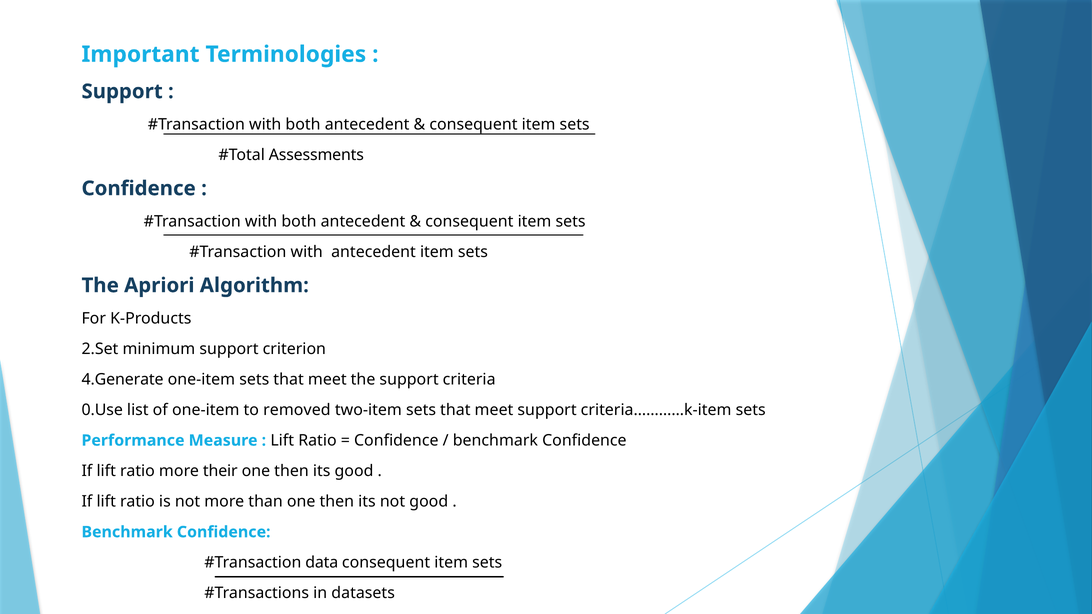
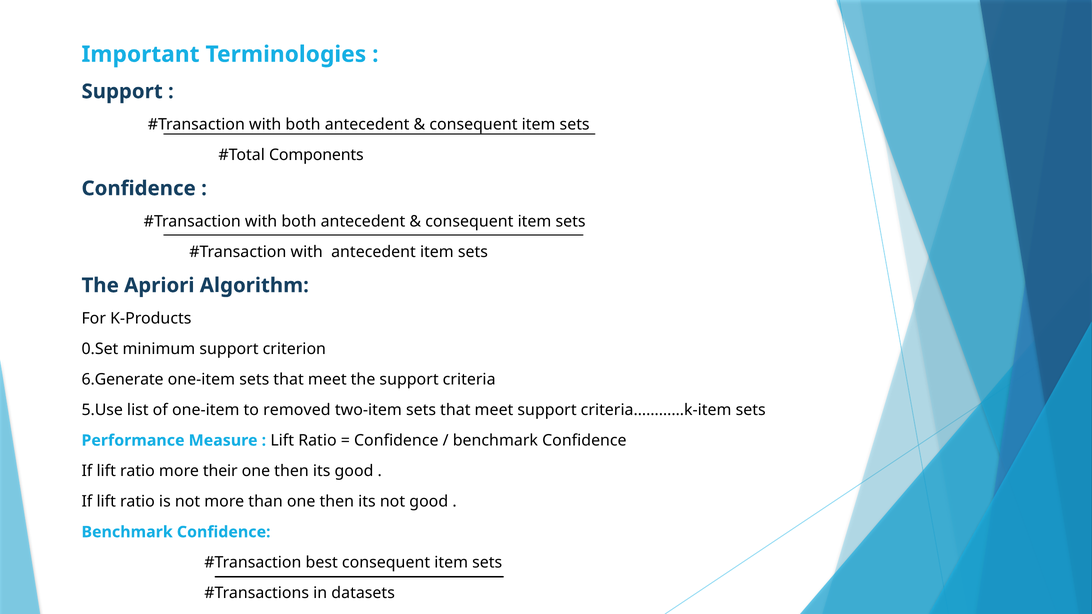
Assessments: Assessments -> Components
2.Set: 2.Set -> 0.Set
4.Generate: 4.Generate -> 6.Generate
0.Use: 0.Use -> 5.Use
data: data -> best
